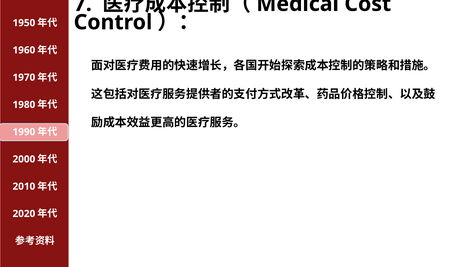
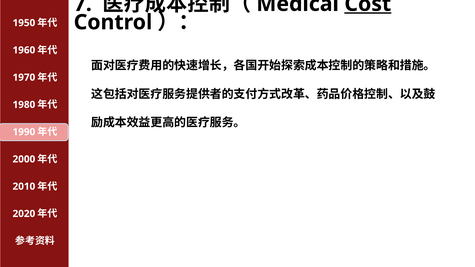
Cost underline: none -> present
